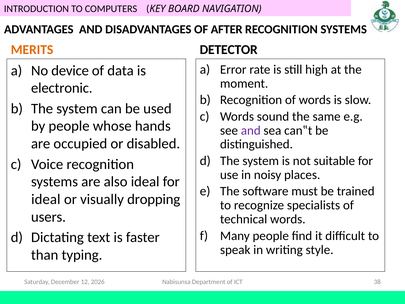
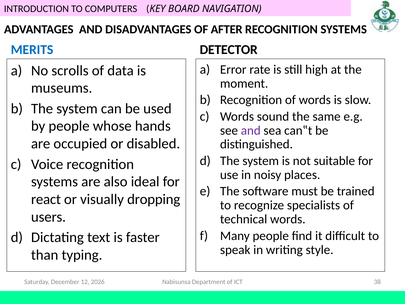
MERITS colour: orange -> blue
device: device -> scrolls
electronic: electronic -> museums
ideal at (46, 199): ideal -> react
